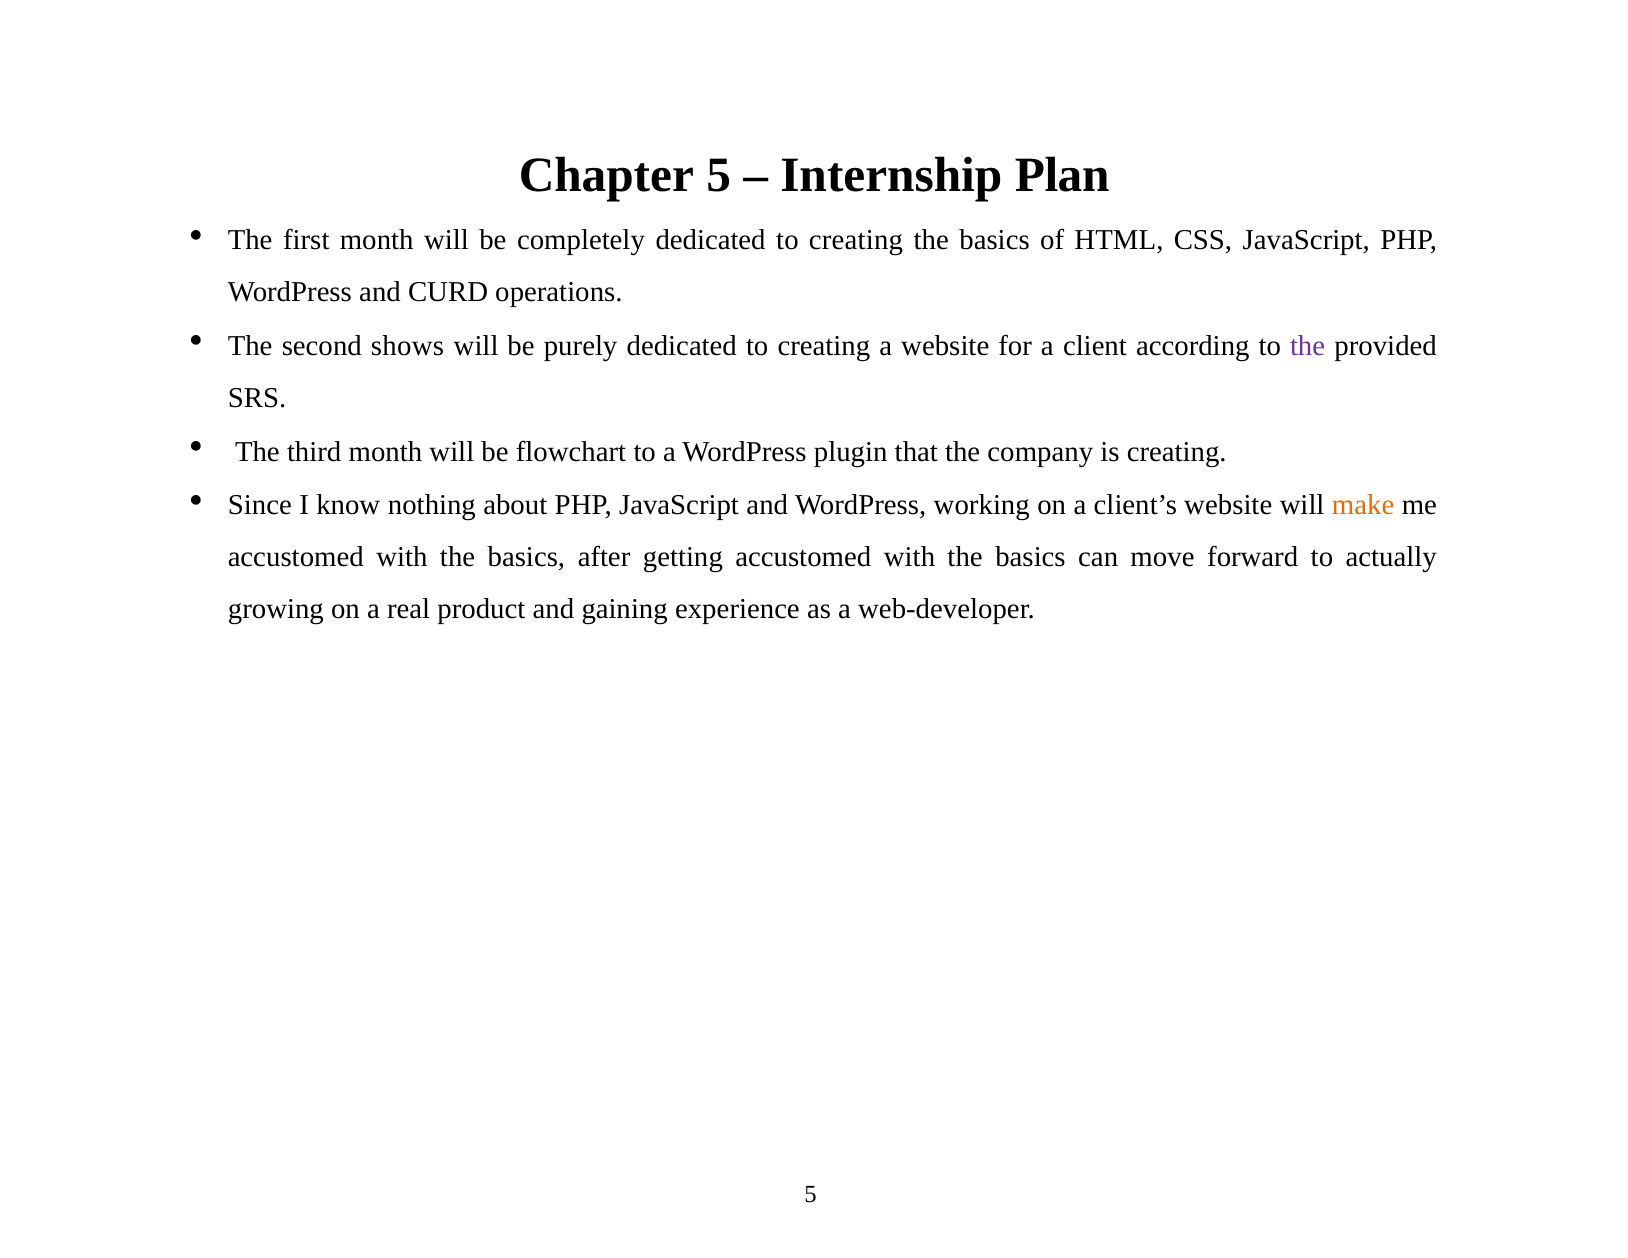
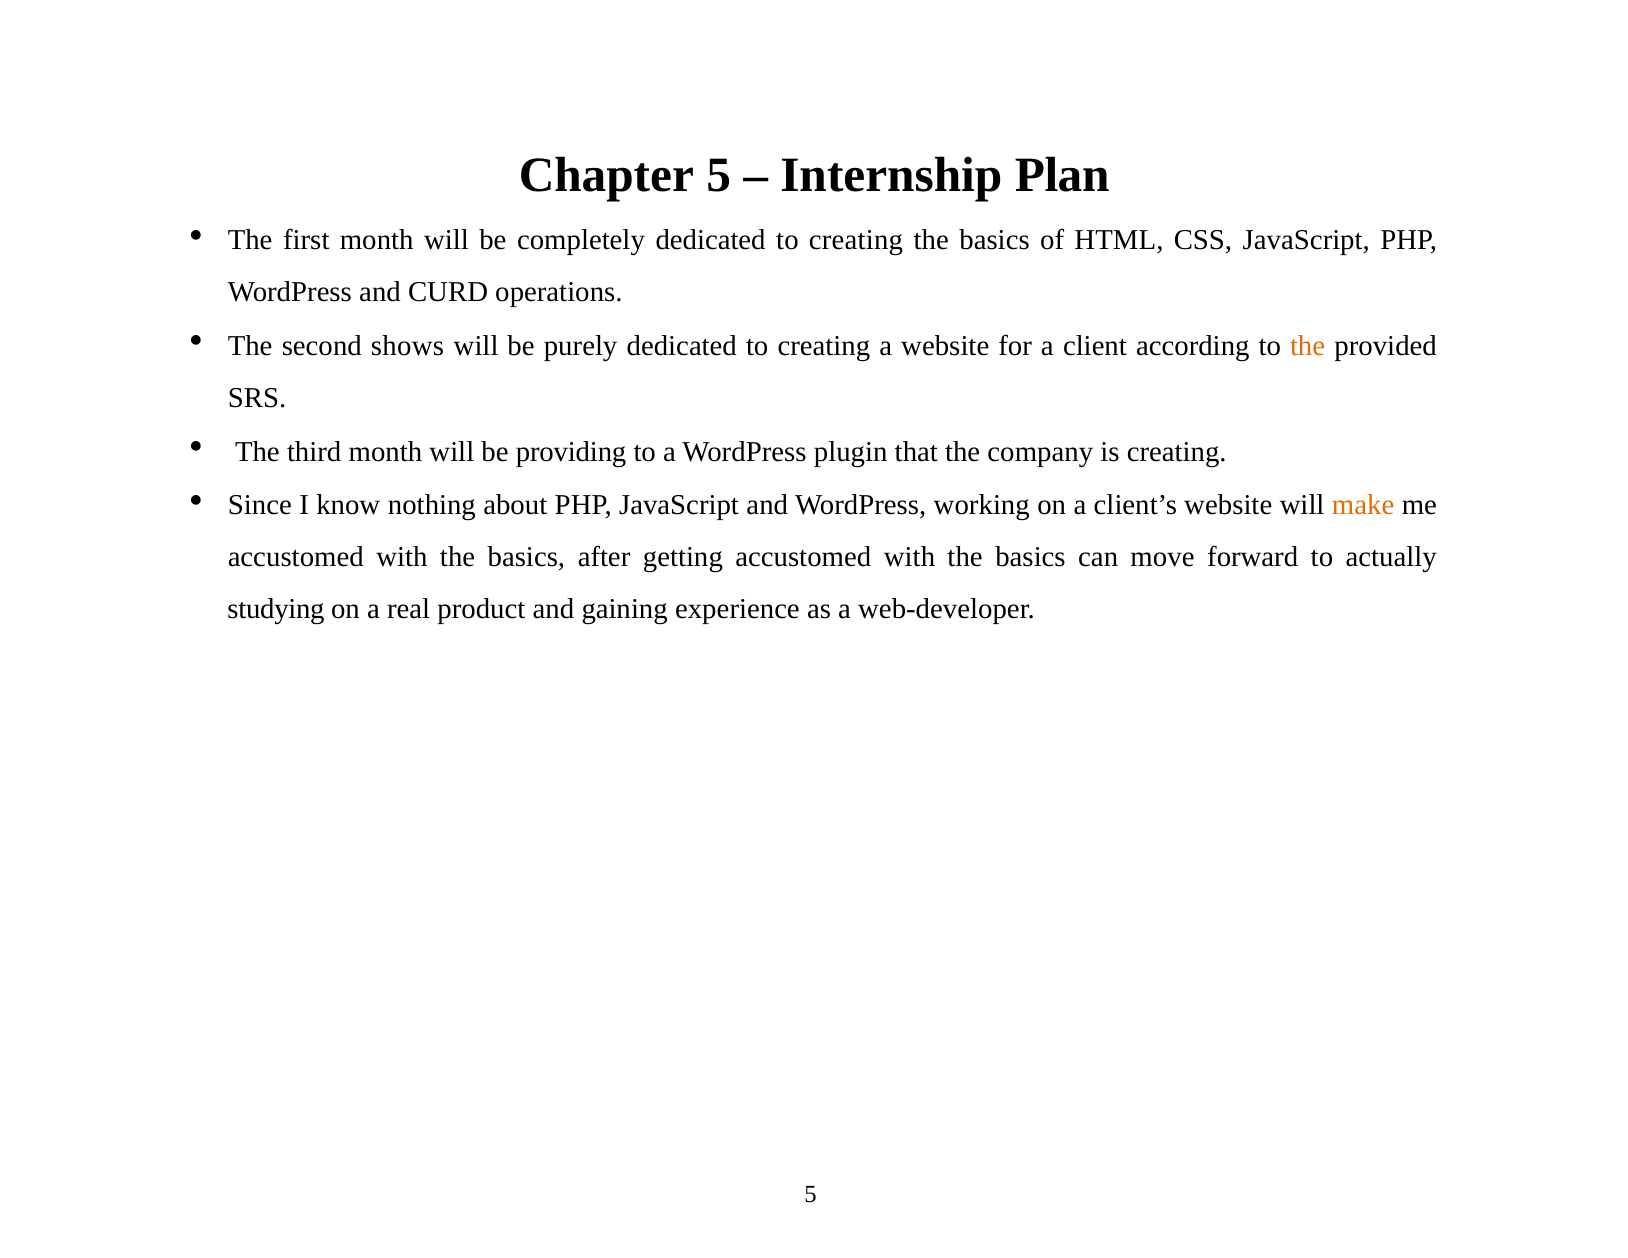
the at (1308, 346) colour: purple -> orange
flowchart: flowchart -> providing
growing: growing -> studying
